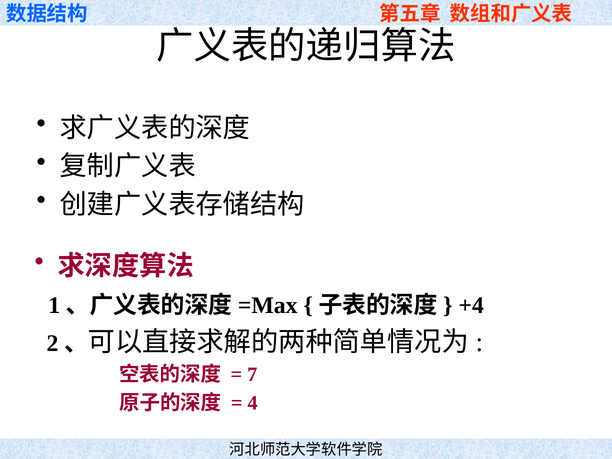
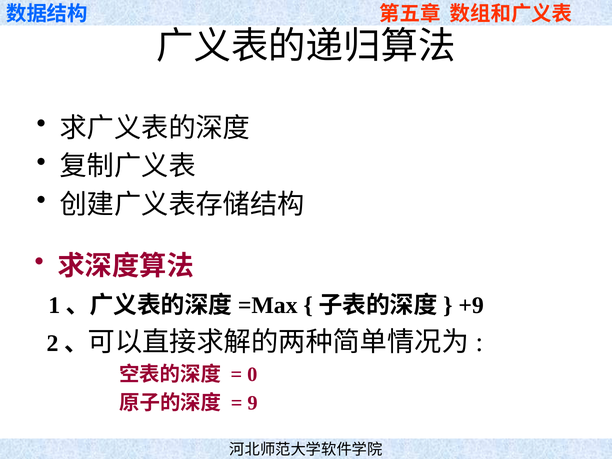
+4: +4 -> +9
7: 7 -> 0
4: 4 -> 9
